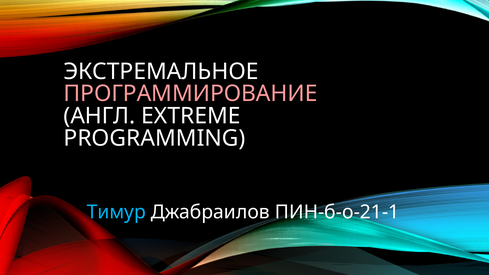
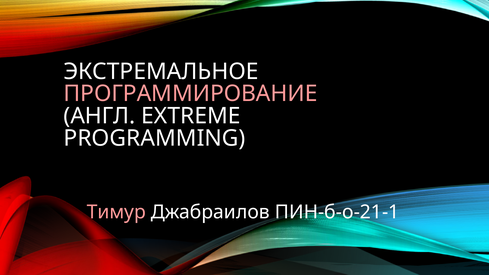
Тимур colour: light blue -> pink
